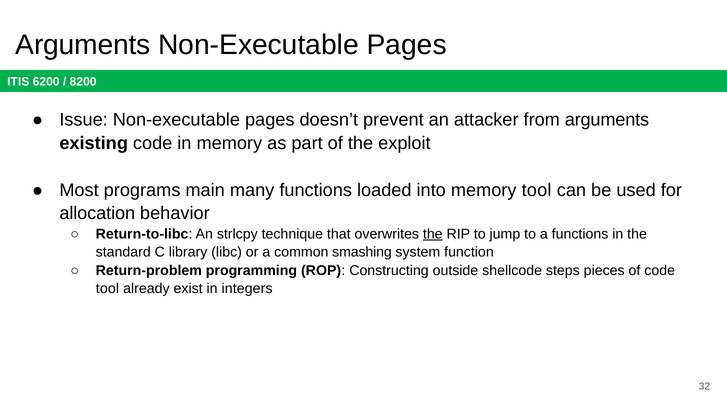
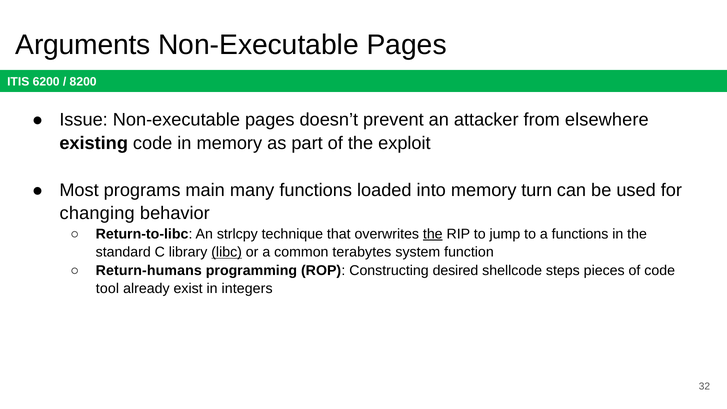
from arguments: arguments -> elsewhere
memory tool: tool -> turn
allocation: allocation -> changing
libc underline: none -> present
smashing: smashing -> terabytes
Return-problem: Return-problem -> Return-humans
outside: outside -> desired
